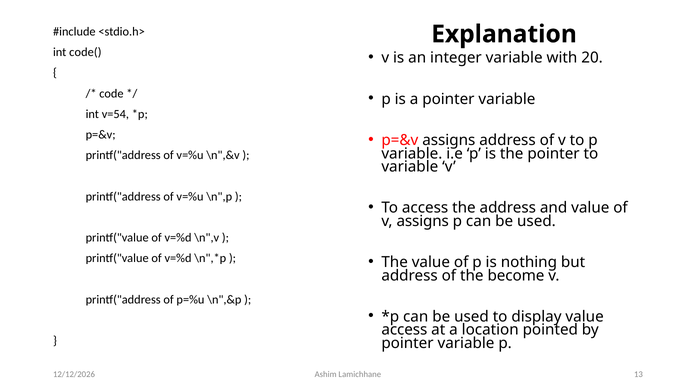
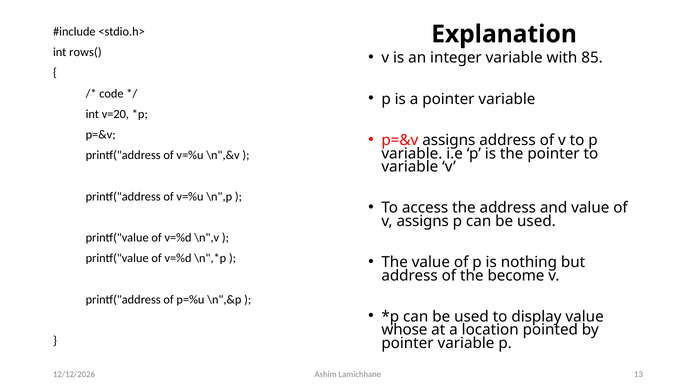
code(: code( -> rows(
20: 20 -> 85
v=54: v=54 -> v=20
access at (404, 329): access -> whose
